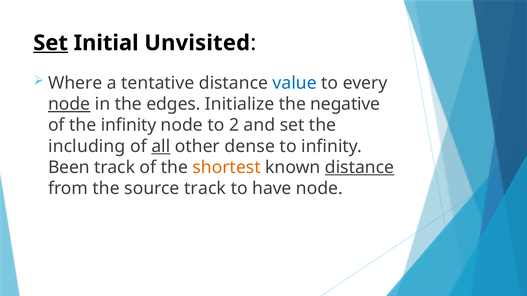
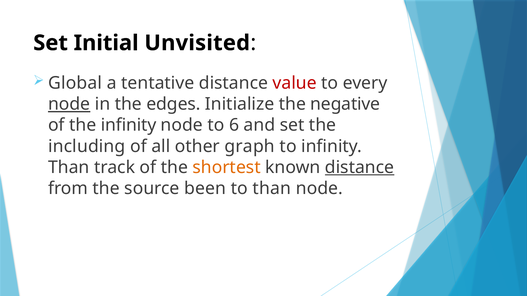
Set at (51, 43) underline: present -> none
Where: Where -> Global
value colour: blue -> red
2: 2 -> 6
all underline: present -> none
dense: dense -> graph
Been at (69, 168): Been -> Than
source track: track -> been
to have: have -> than
